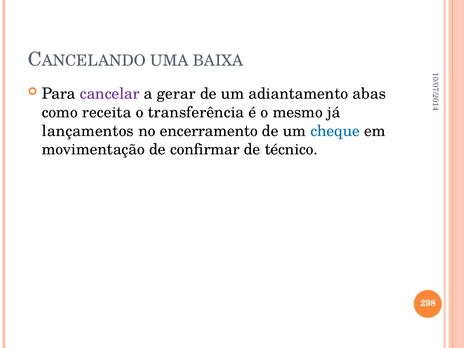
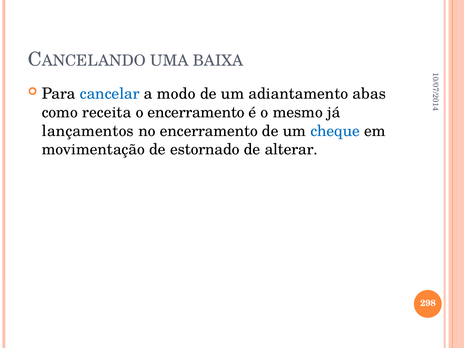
cancelar colour: purple -> blue
gerar: gerar -> modo
o transferência: transferência -> encerramento
confirmar: confirmar -> estornado
técnico: técnico -> alterar
